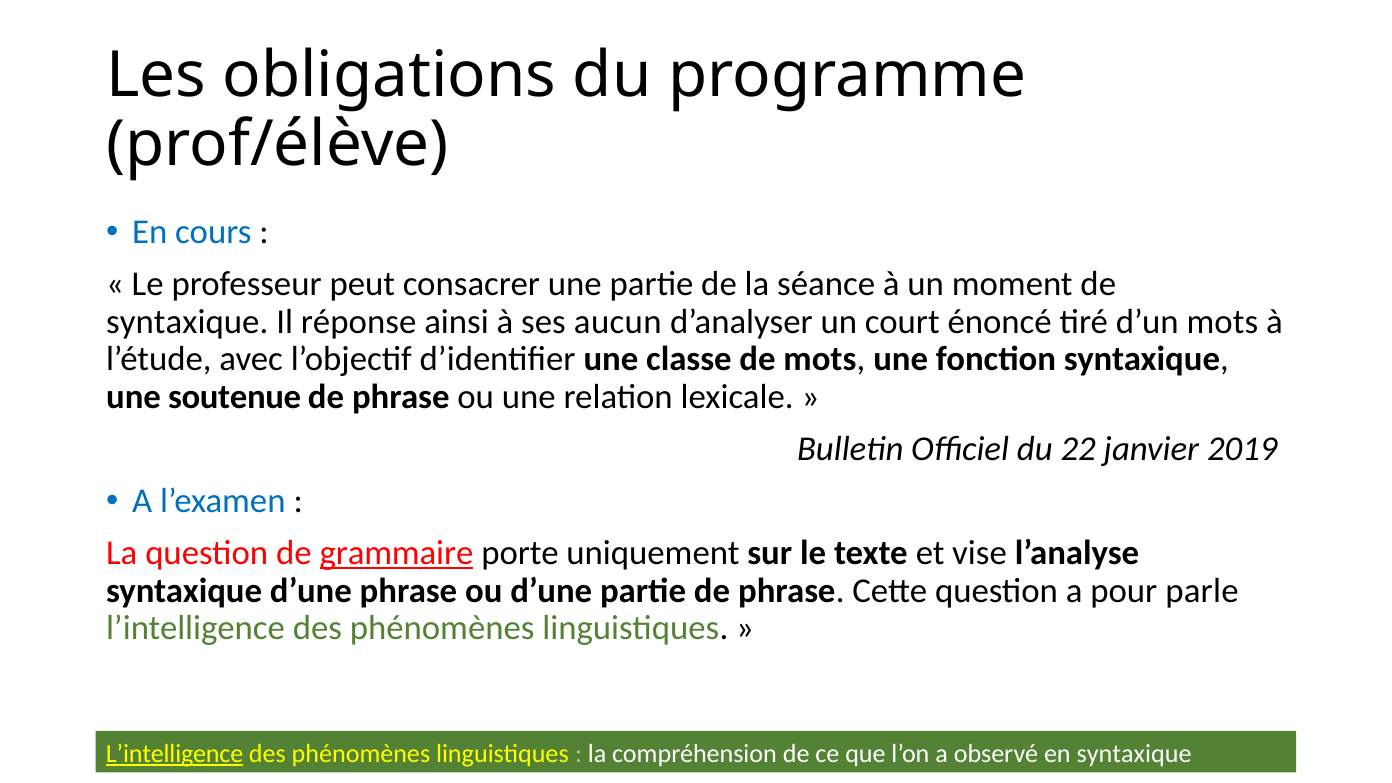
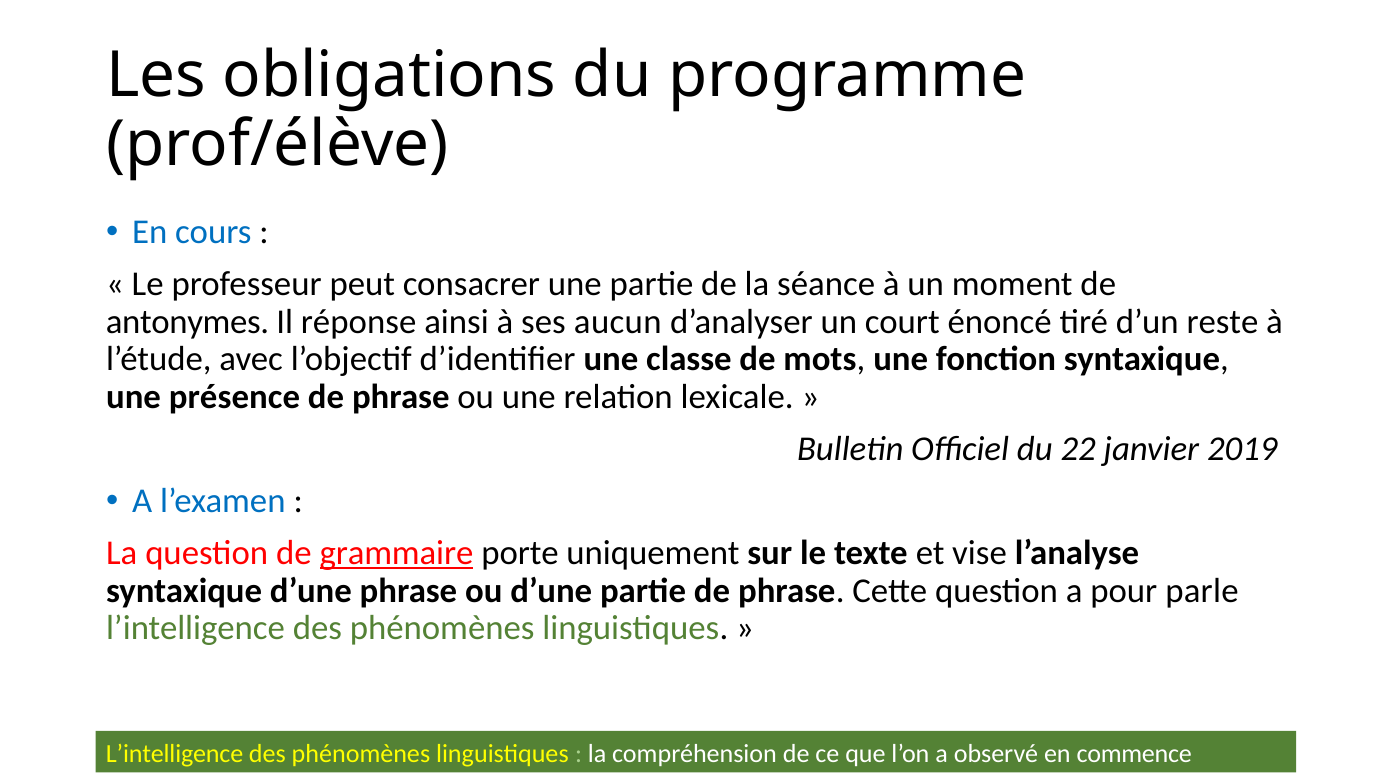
syntaxique at (187, 322): syntaxique -> antonymes
d’un mots: mots -> reste
soutenue: soutenue -> présence
L’intelligence at (175, 754) underline: present -> none
en syntaxique: syntaxique -> commence
